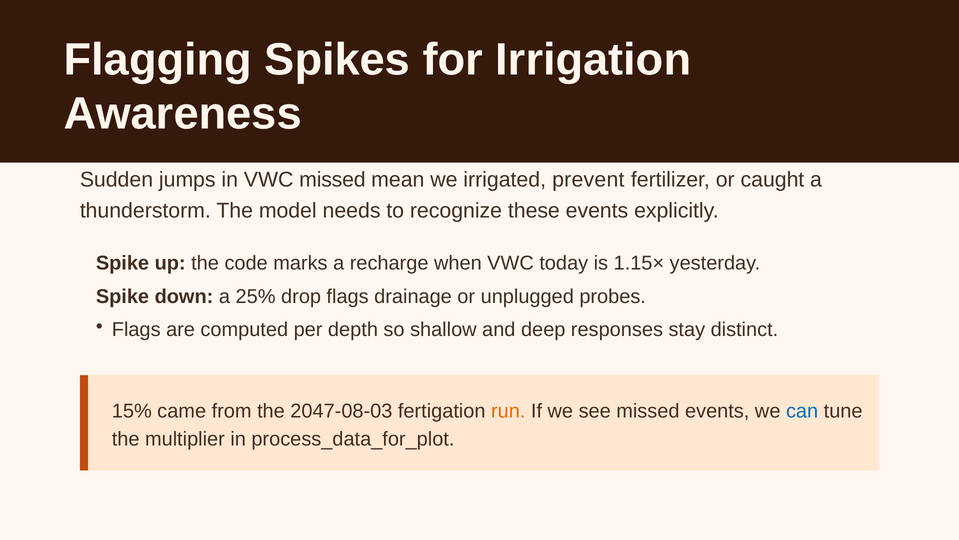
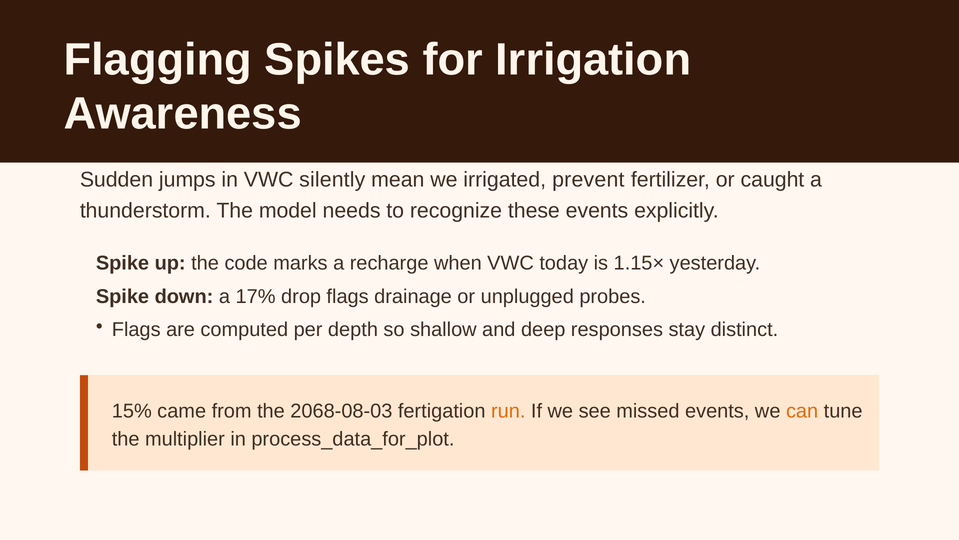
VWC missed: missed -> silently
25%: 25% -> 17%
2047‑08‑03: 2047‑08‑03 -> 2068‑08‑03
can colour: blue -> orange
